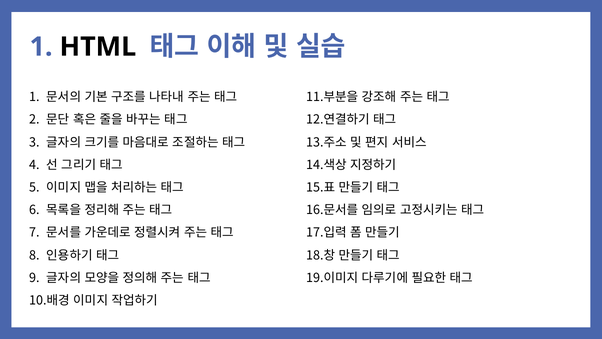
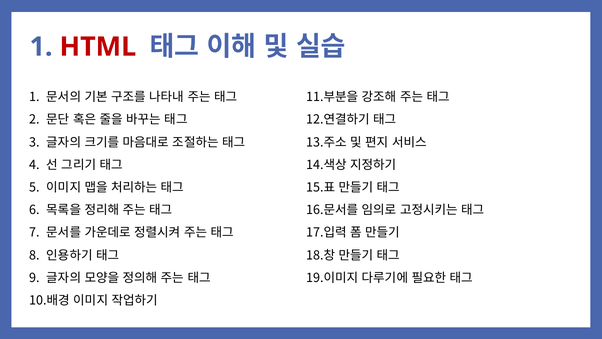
HTML colour: black -> red
